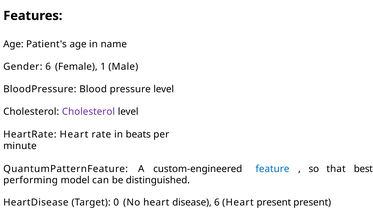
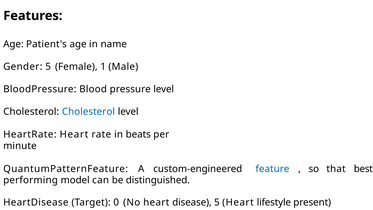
Gender 6: 6 -> 5
Cholesterol at (88, 112) colour: purple -> blue
disease 6: 6 -> 5
Heart present: present -> lifestyle
